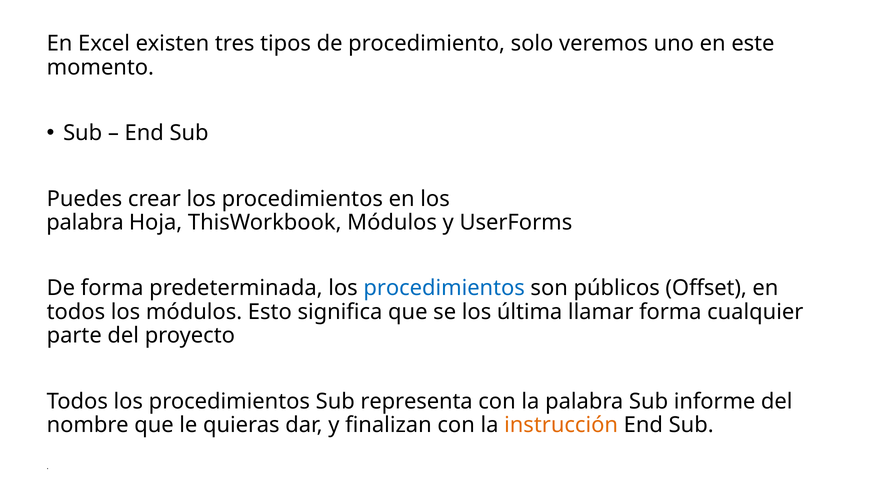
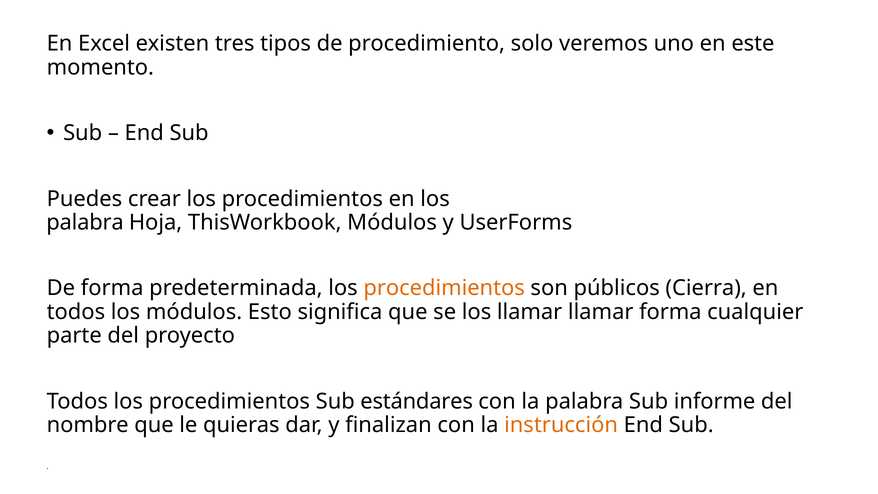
procedimientos at (444, 288) colour: blue -> orange
Offset: Offset -> Cierra
los última: última -> llamar
representa: representa -> estándares
